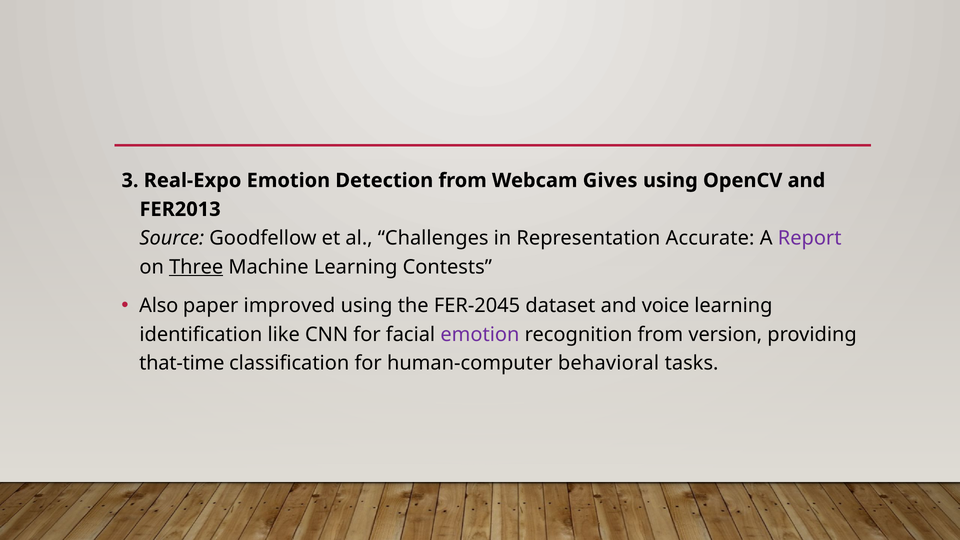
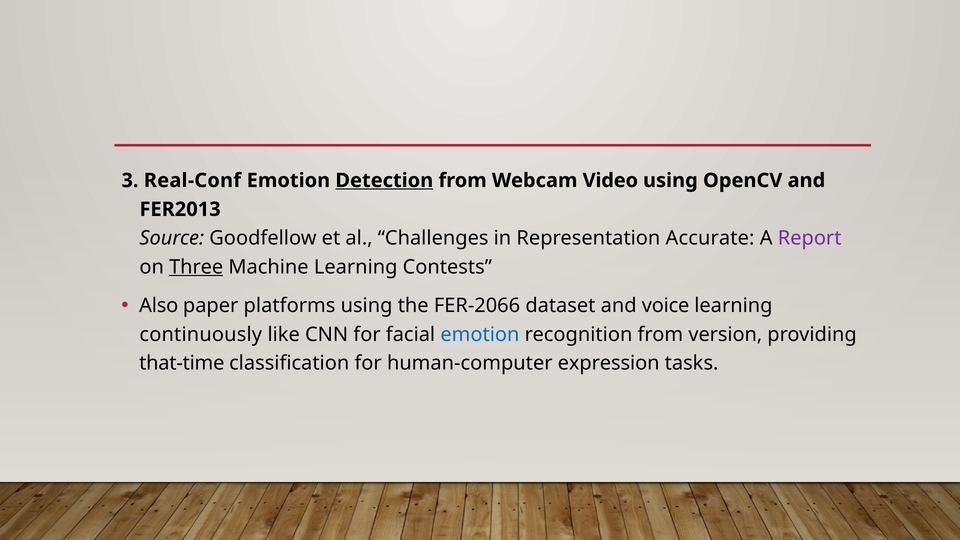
Real-Expo: Real-Expo -> Real-Conf
Detection underline: none -> present
Gives: Gives -> Video
improved: improved -> platforms
FER-2045: FER-2045 -> FER-2066
identification: identification -> continuously
emotion at (480, 335) colour: purple -> blue
behavioral: behavioral -> expression
